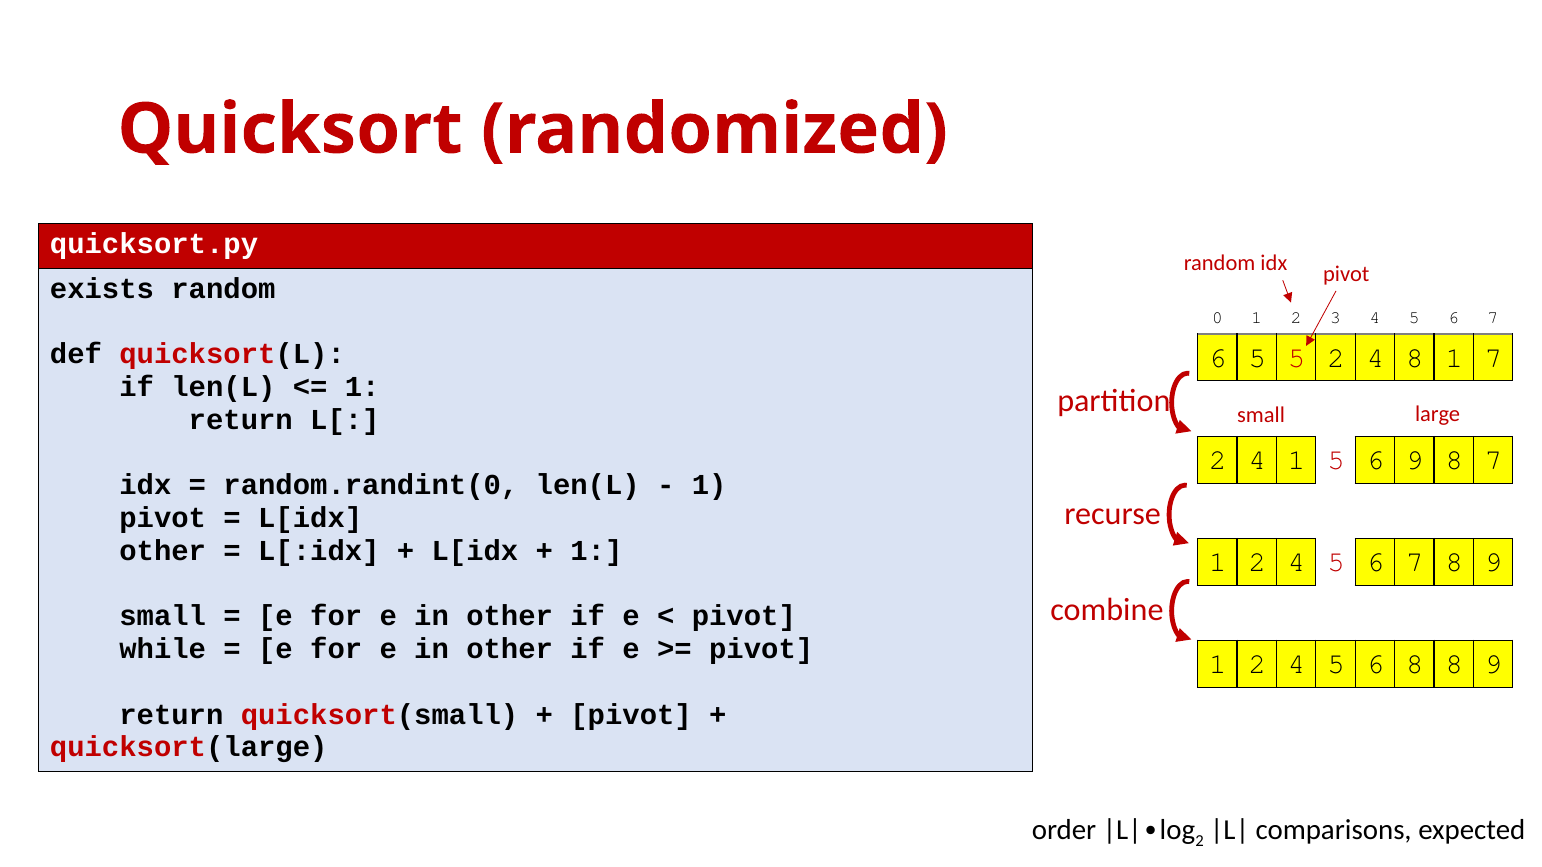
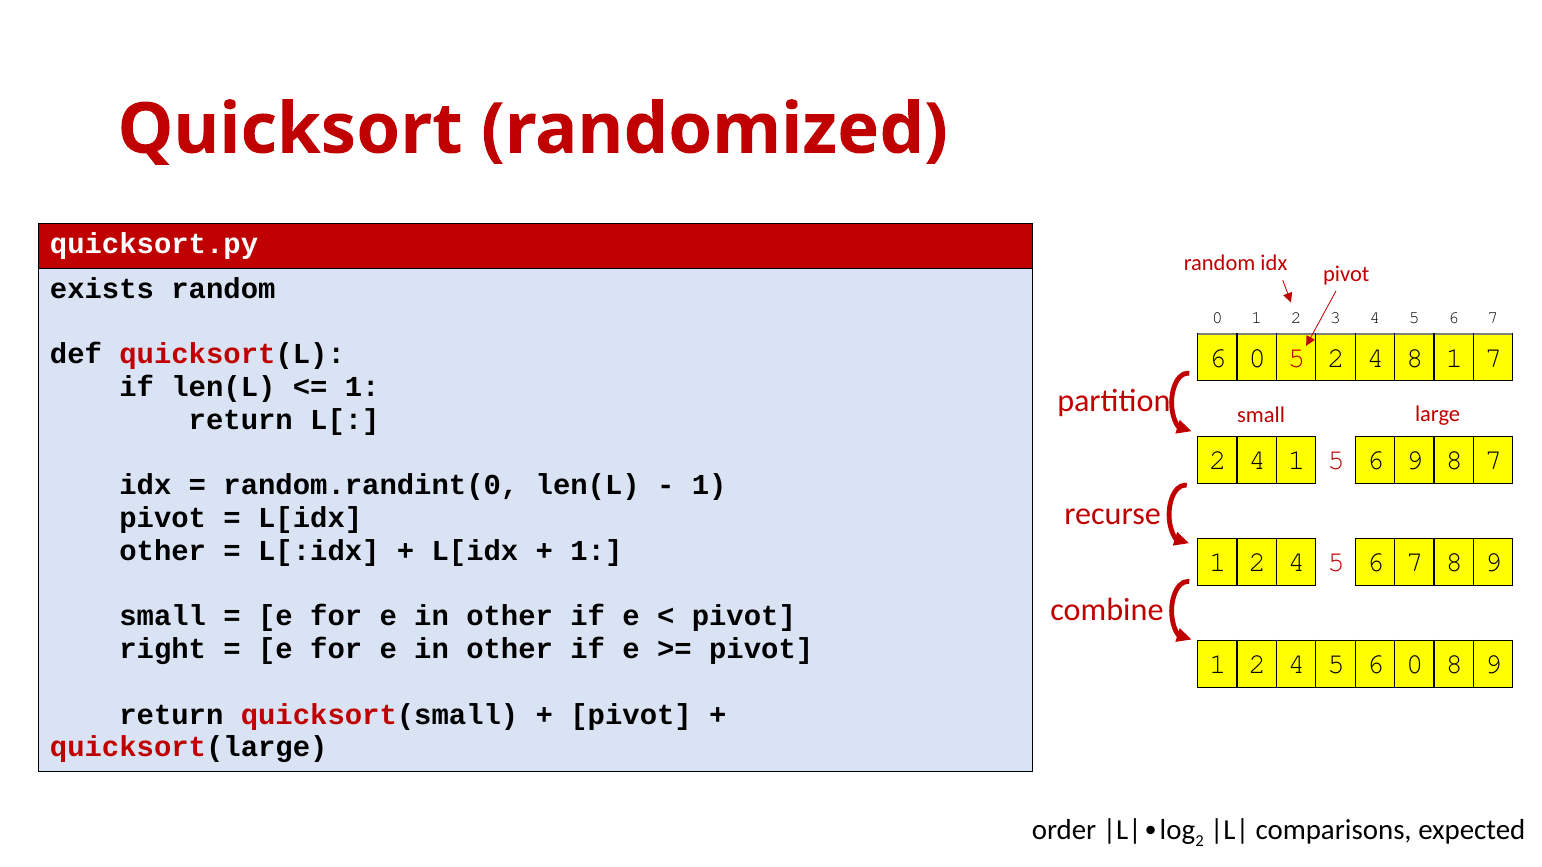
5 at (1257, 358): 5 -> 0
while: while -> right
5 6 8: 8 -> 0
